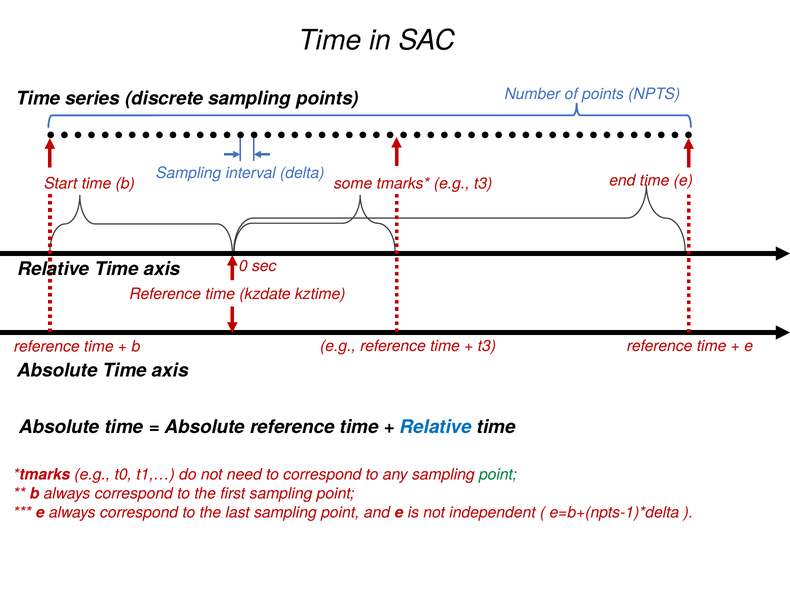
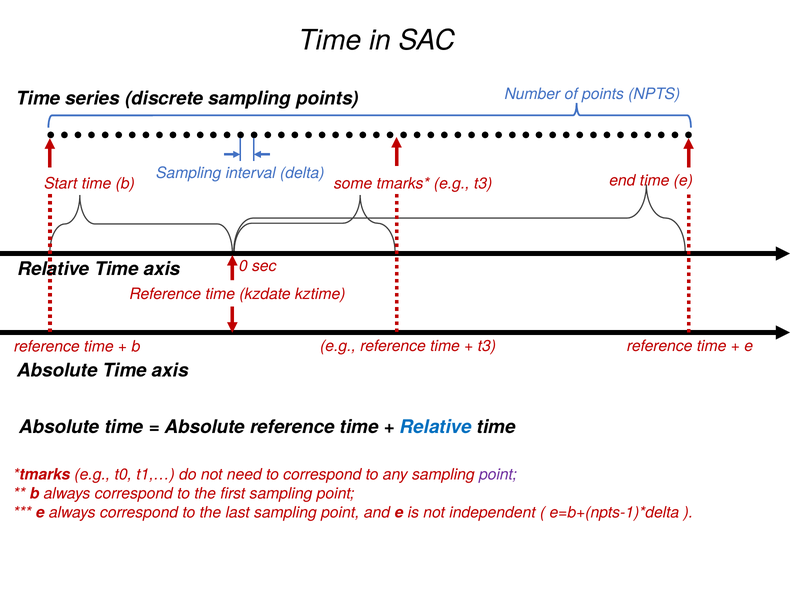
point at (498, 474) colour: green -> purple
